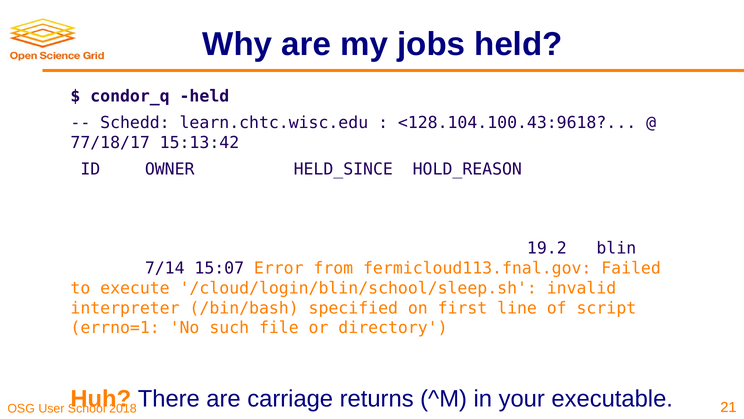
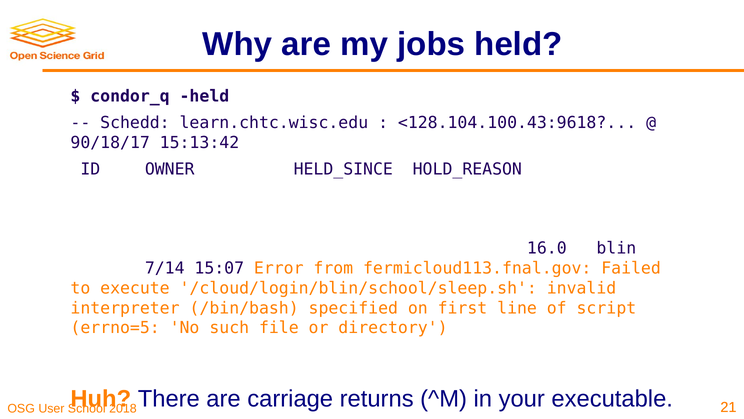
77/18/17: 77/18/17 -> 90/18/17
19.2: 19.2 -> 16.0
errno=1: errno=1 -> errno=5
